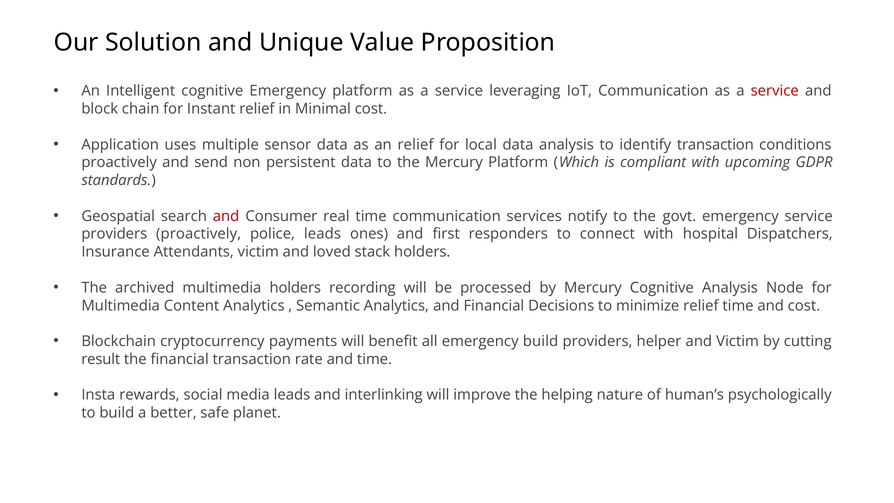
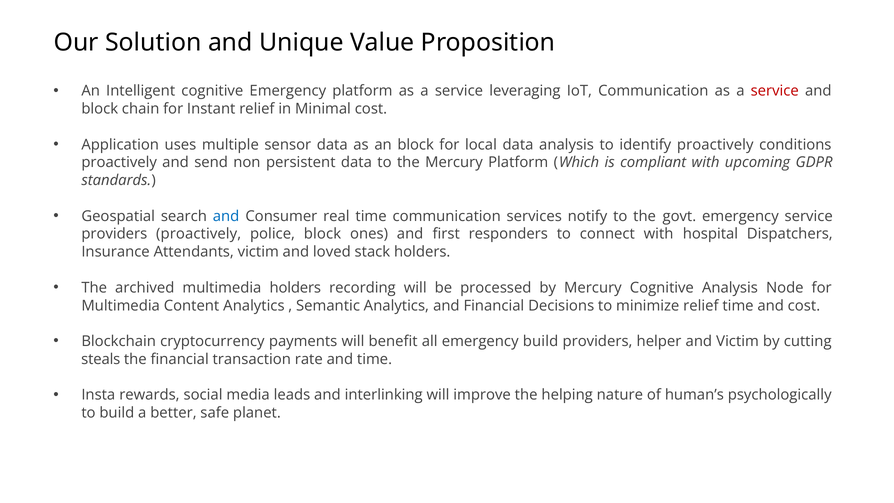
an relief: relief -> block
identify transaction: transaction -> proactively
and at (226, 216) colour: red -> blue
police leads: leads -> block
result: result -> steals
